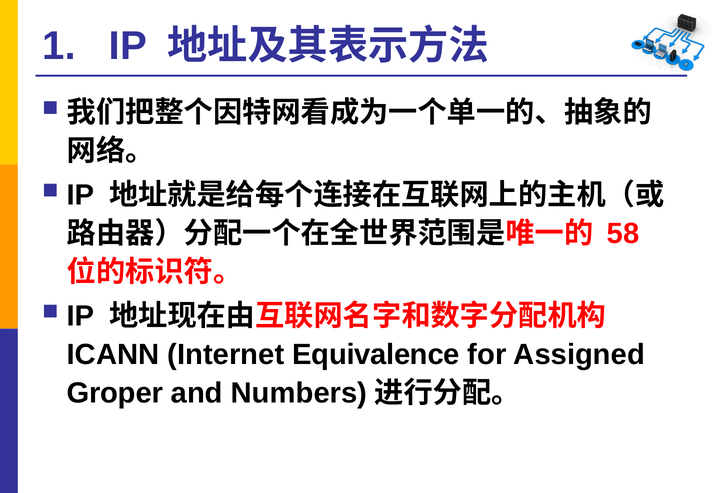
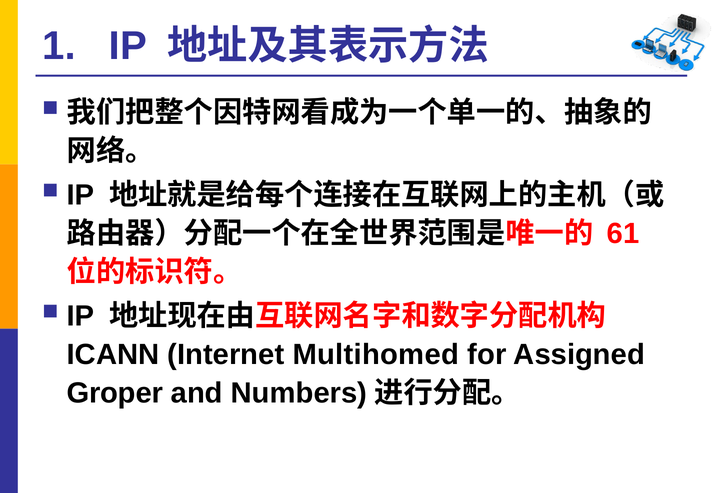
58: 58 -> 61
Equivalence: Equivalence -> Multihomed
